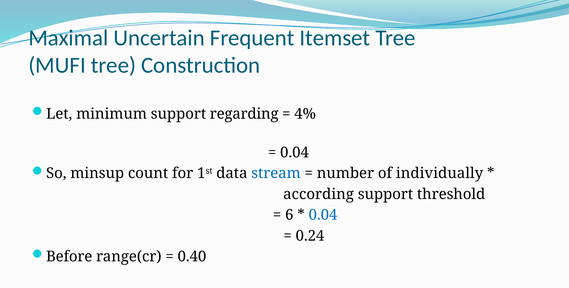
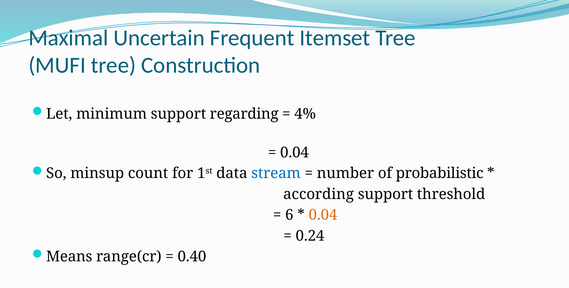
individually: individually -> probabilistic
0.04 at (323, 215) colour: blue -> orange
Before: Before -> Means
